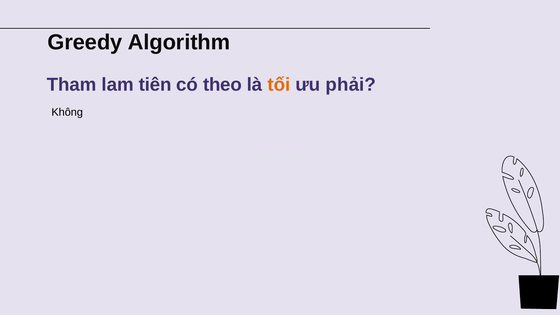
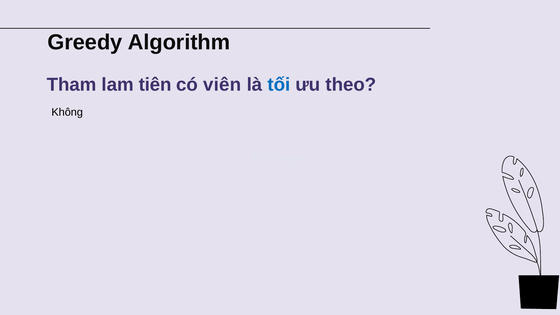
theo: theo -> viên
tối colour: orange -> blue
phải: phải -> theo
